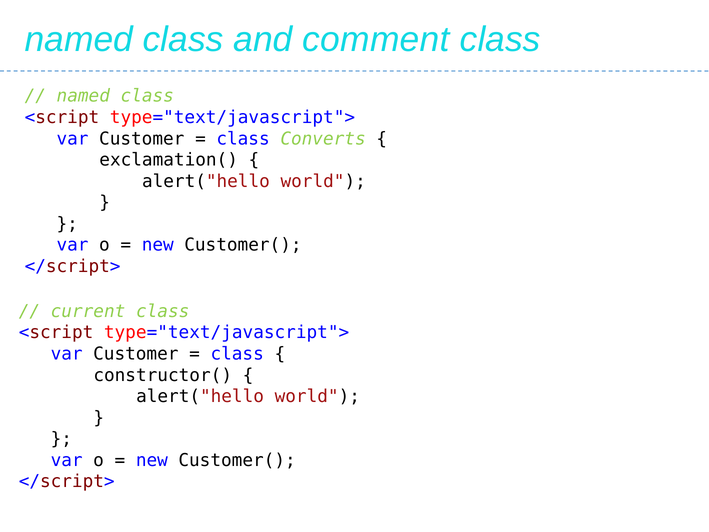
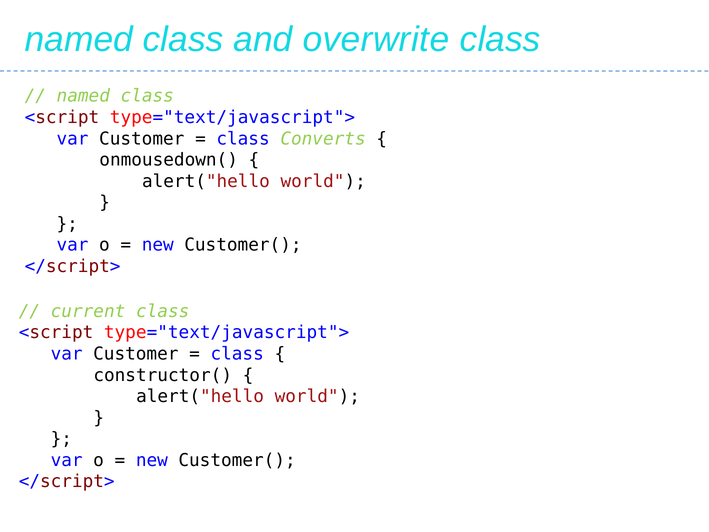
comment: comment -> overwrite
exclamation(: exclamation( -> onmousedown(
